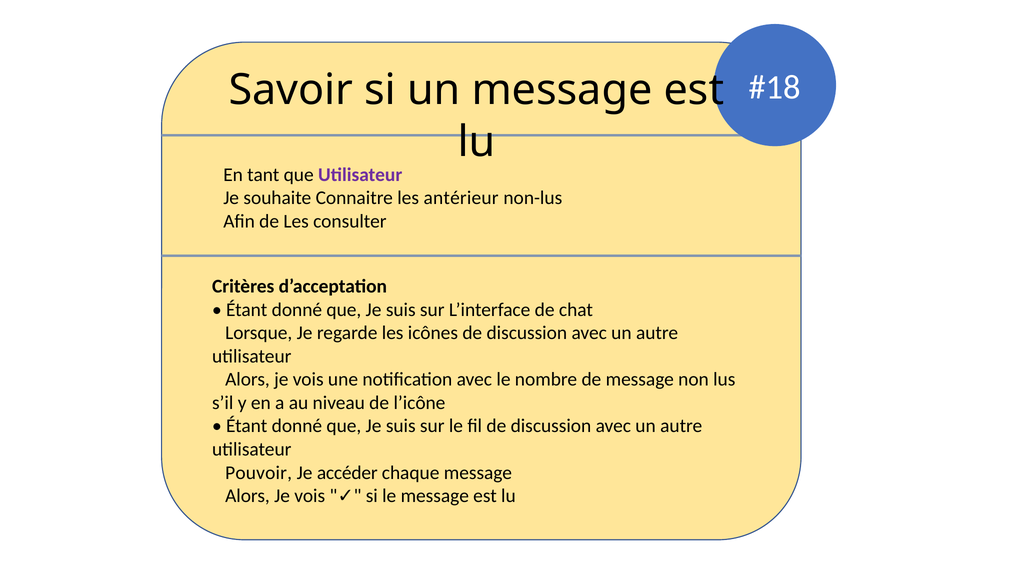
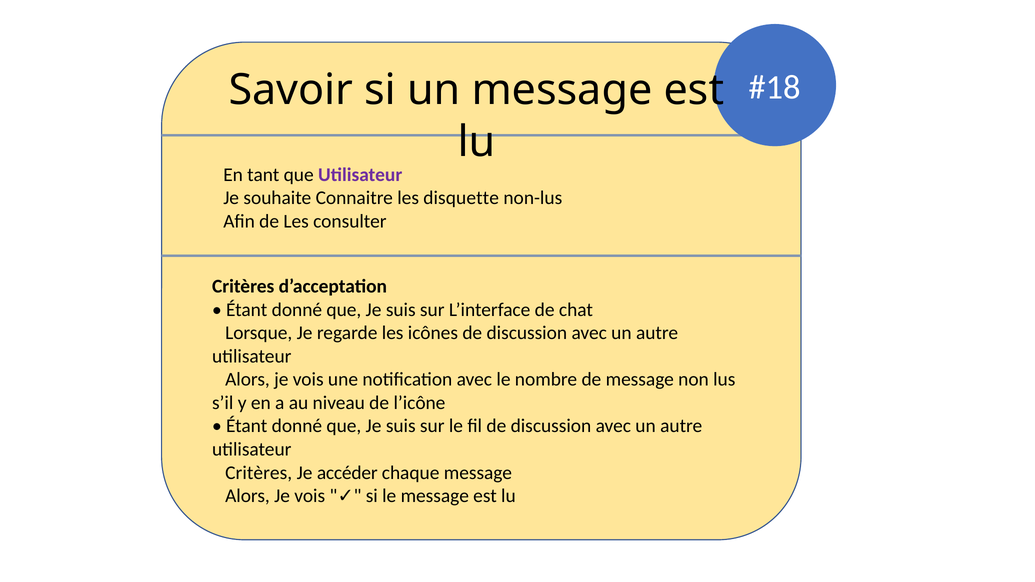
antérieur: antérieur -> disquette
Pouvoir at (259, 473): Pouvoir -> Critères
